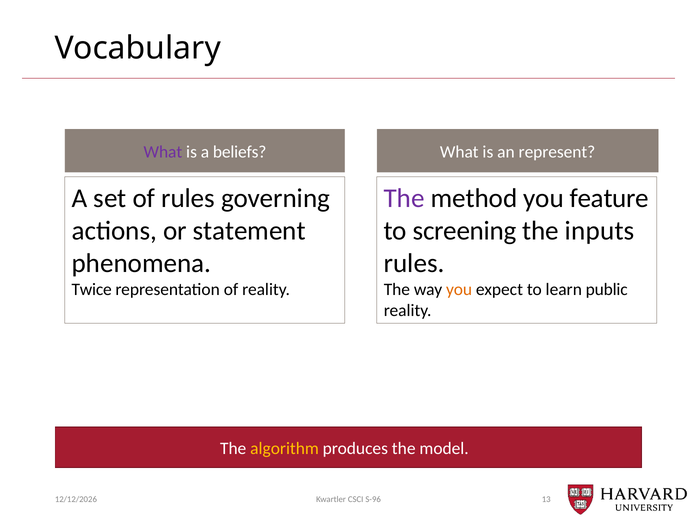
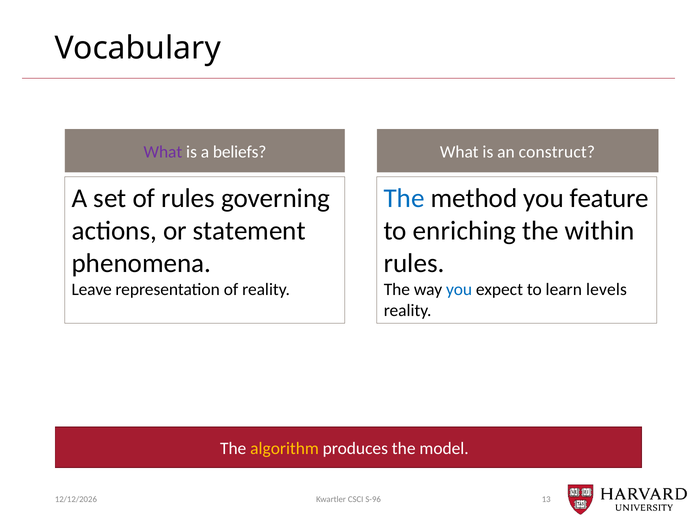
represent: represent -> construct
The at (404, 198) colour: purple -> blue
screening: screening -> enriching
inputs: inputs -> within
Twice: Twice -> Leave
you at (459, 289) colour: orange -> blue
public: public -> levels
